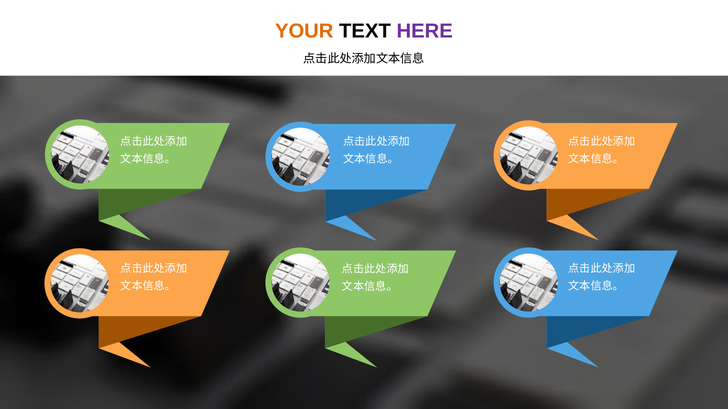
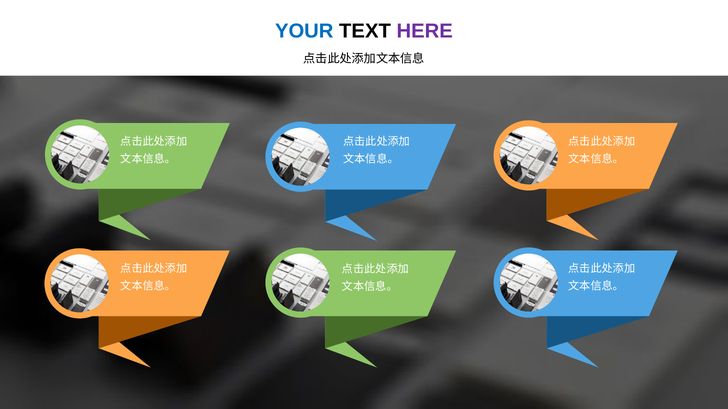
YOUR colour: orange -> blue
